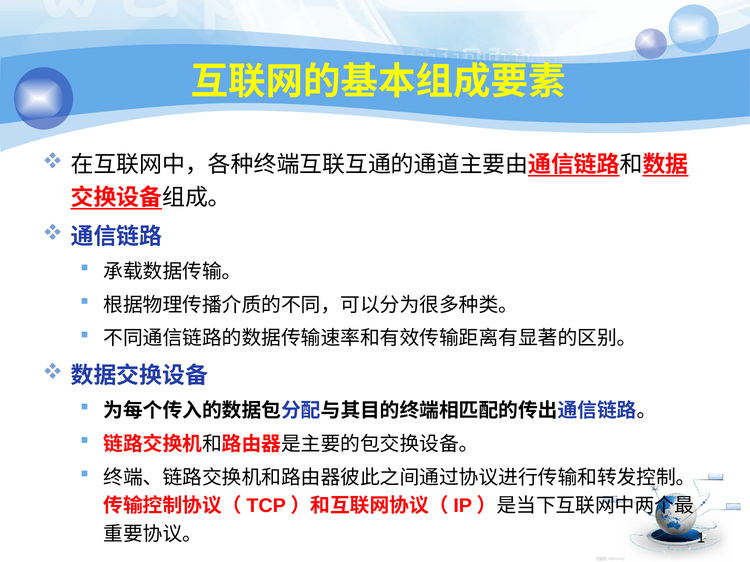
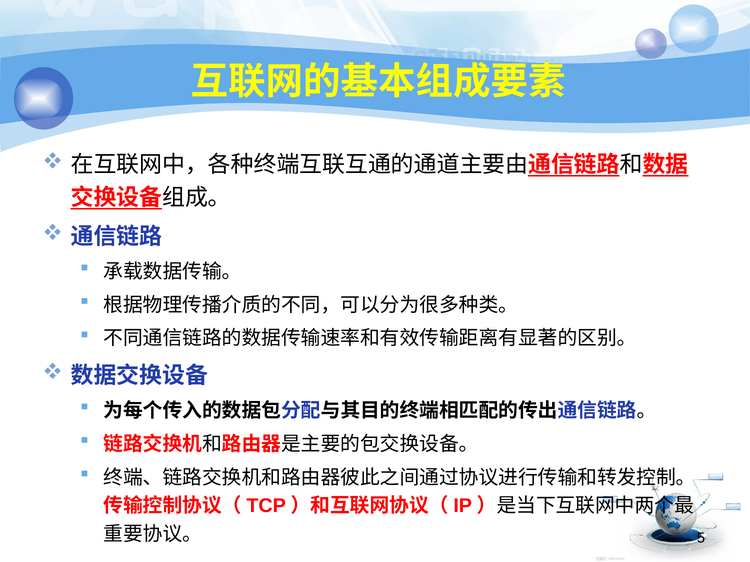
1: 1 -> 5
